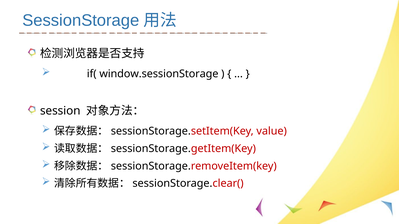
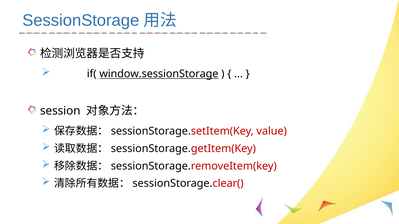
window.sessionStorage underline: none -> present
